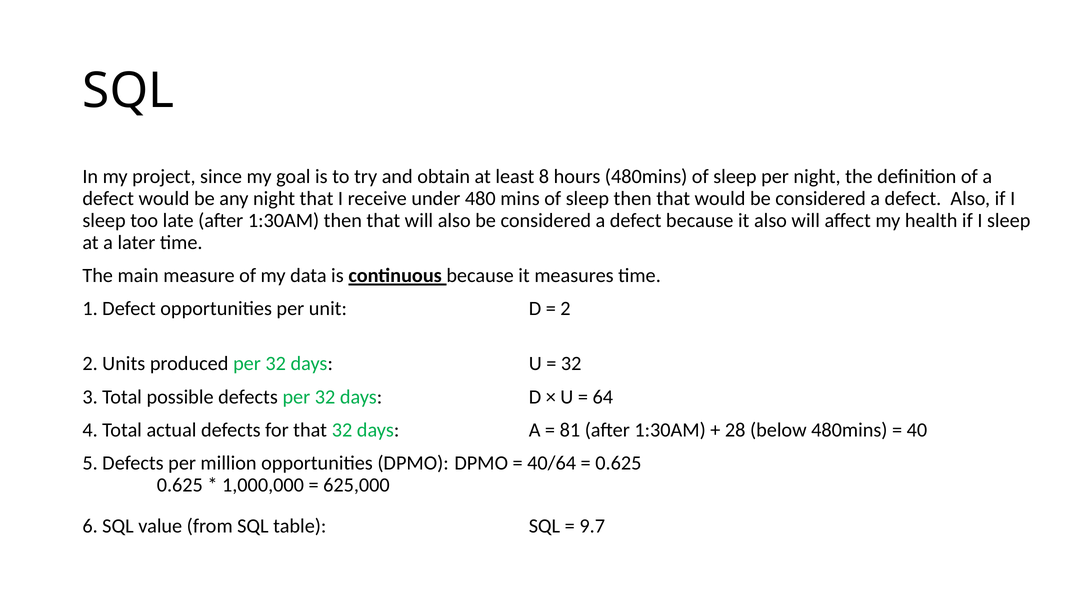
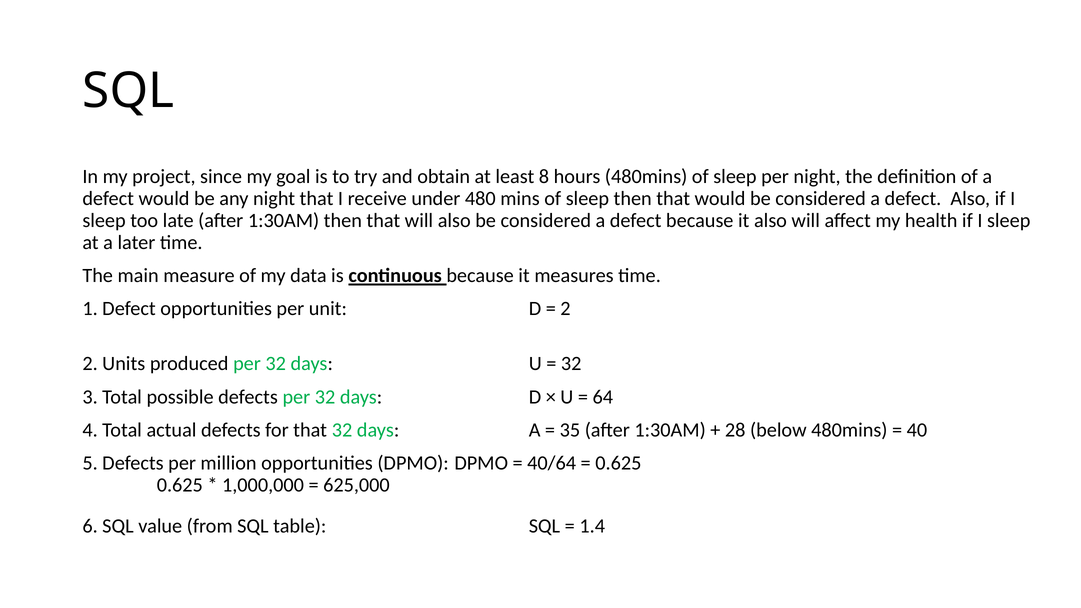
81: 81 -> 35
9.7: 9.7 -> 1.4
